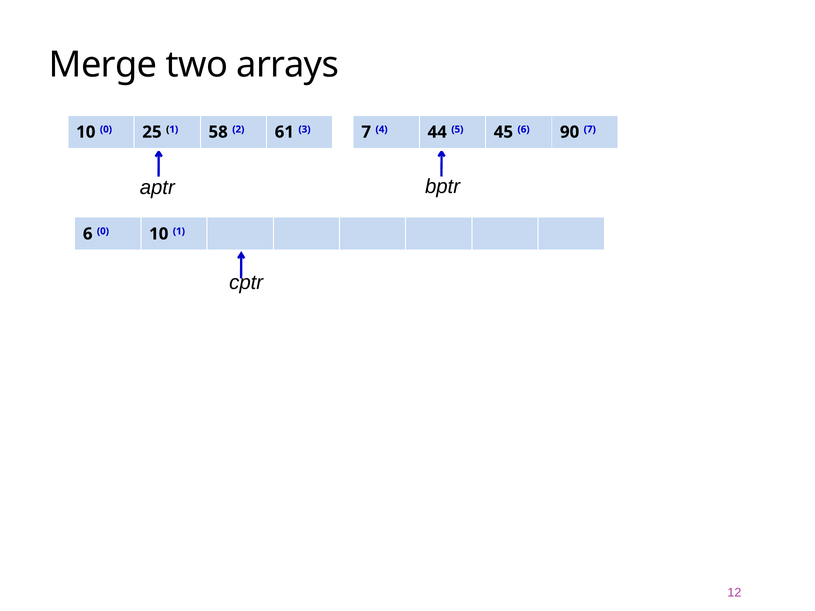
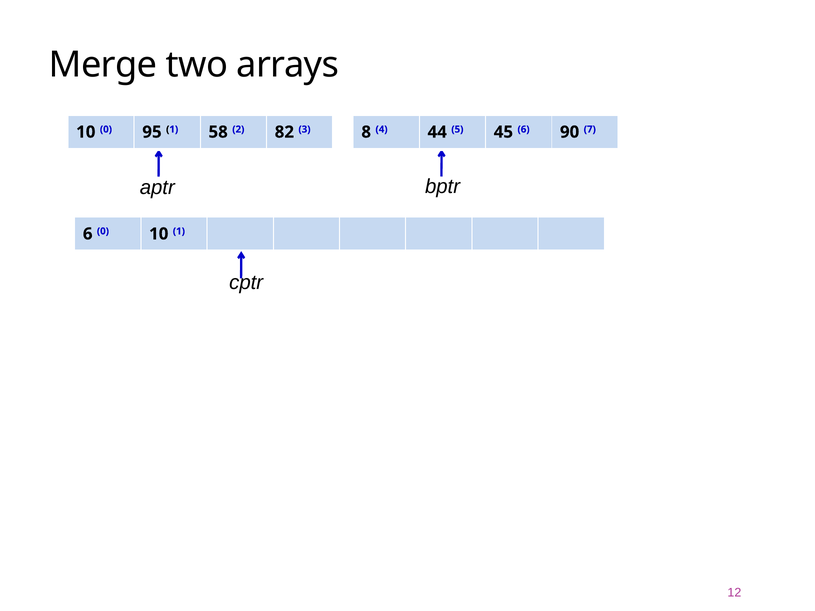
25: 25 -> 95
61: 61 -> 82
3 7: 7 -> 8
